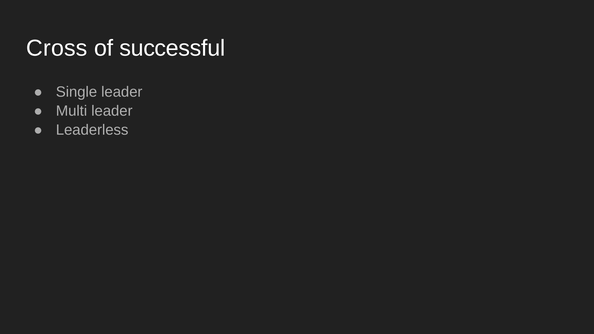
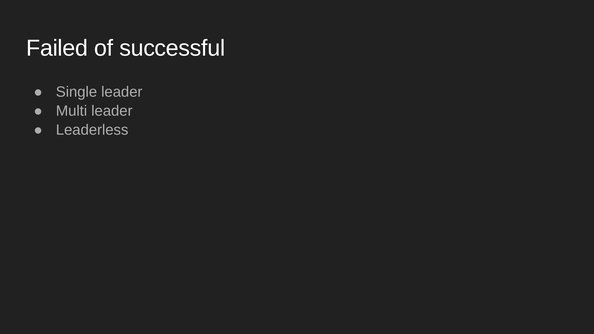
Cross: Cross -> Failed
